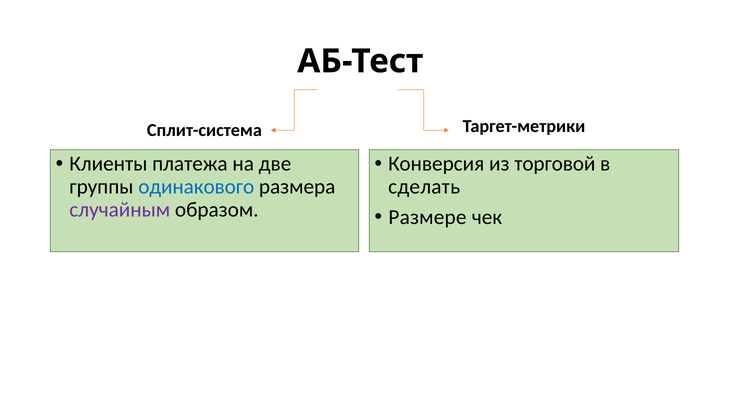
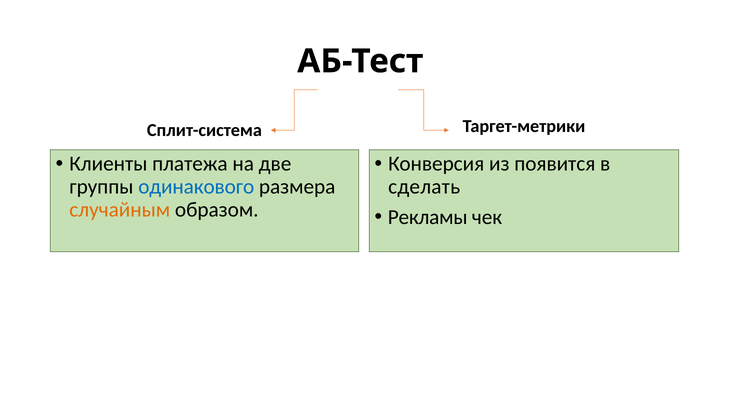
торговой: торговой -> появится
случайным colour: purple -> orange
Размере: Размере -> Рекламы
